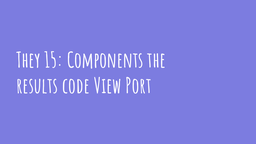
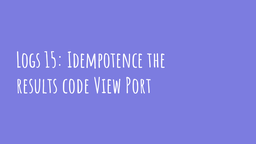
They: They -> Logs
Components: Components -> Idempotence
